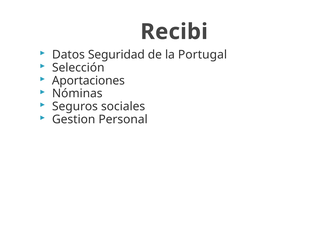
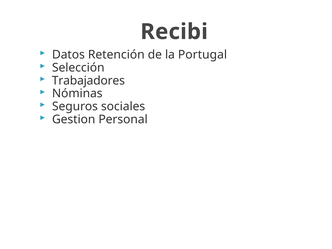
Seguridad: Seguridad -> Retención
Aportaciones: Aportaciones -> Trabajadores
